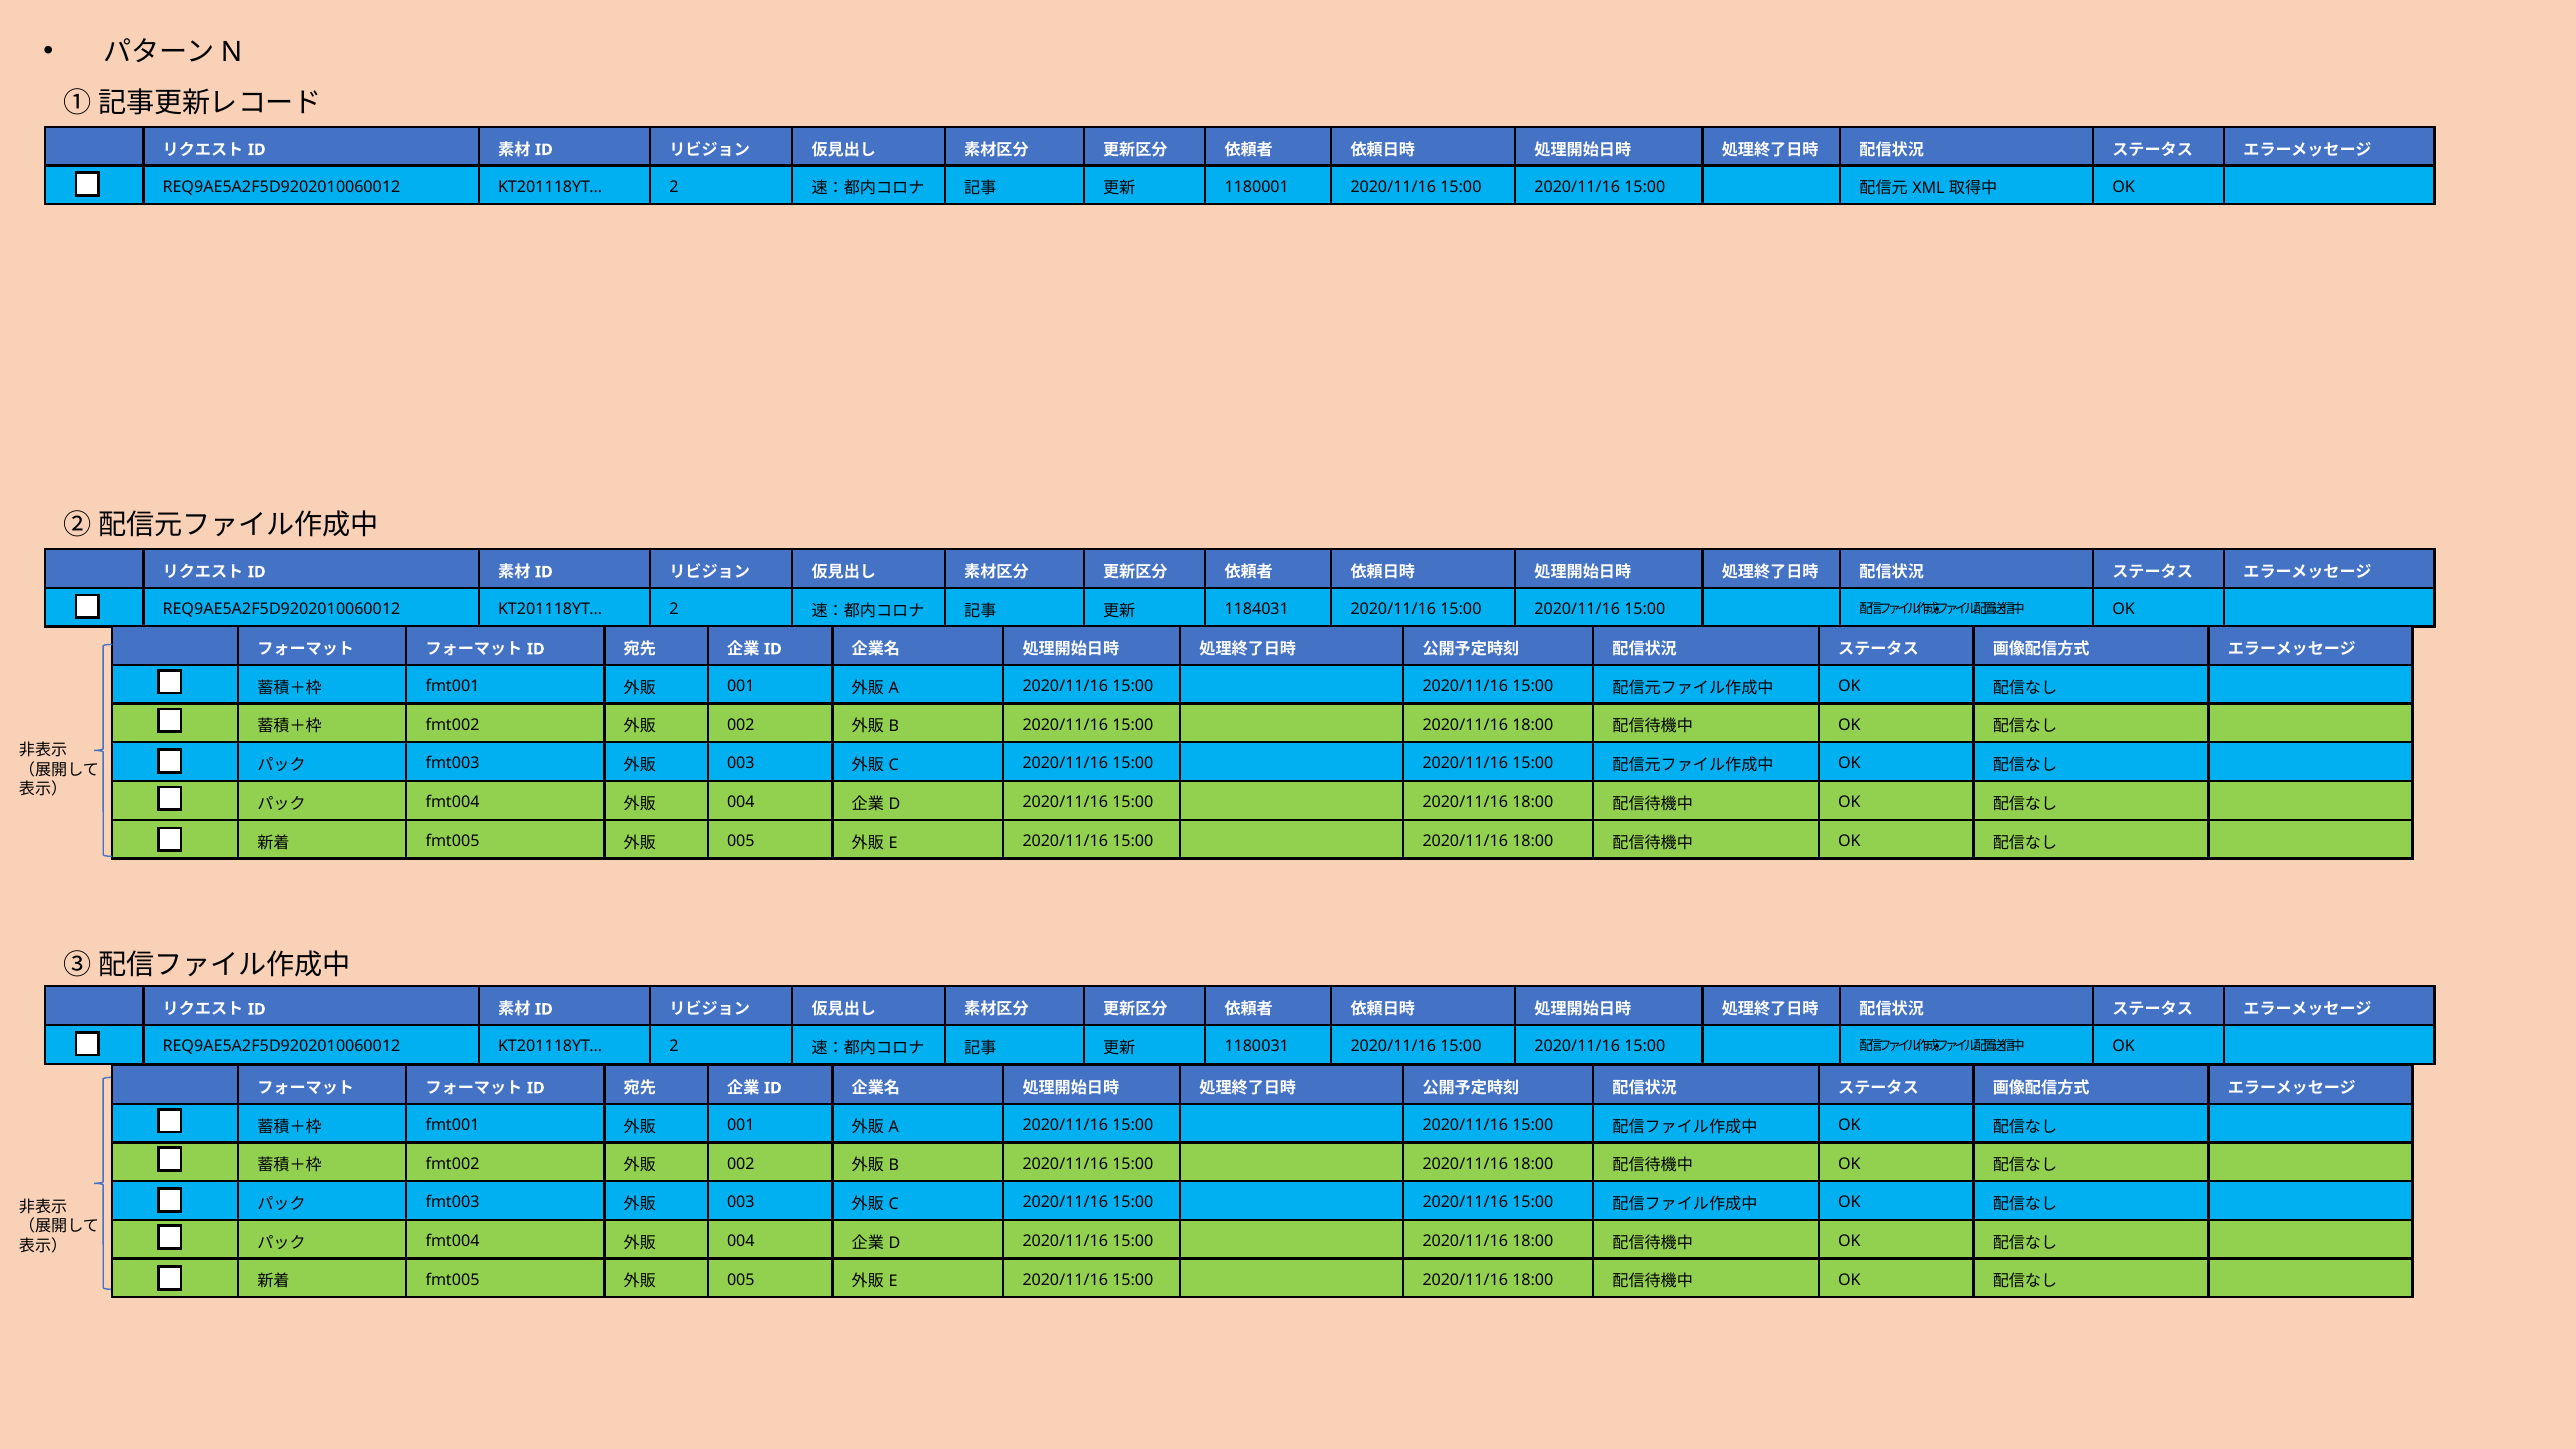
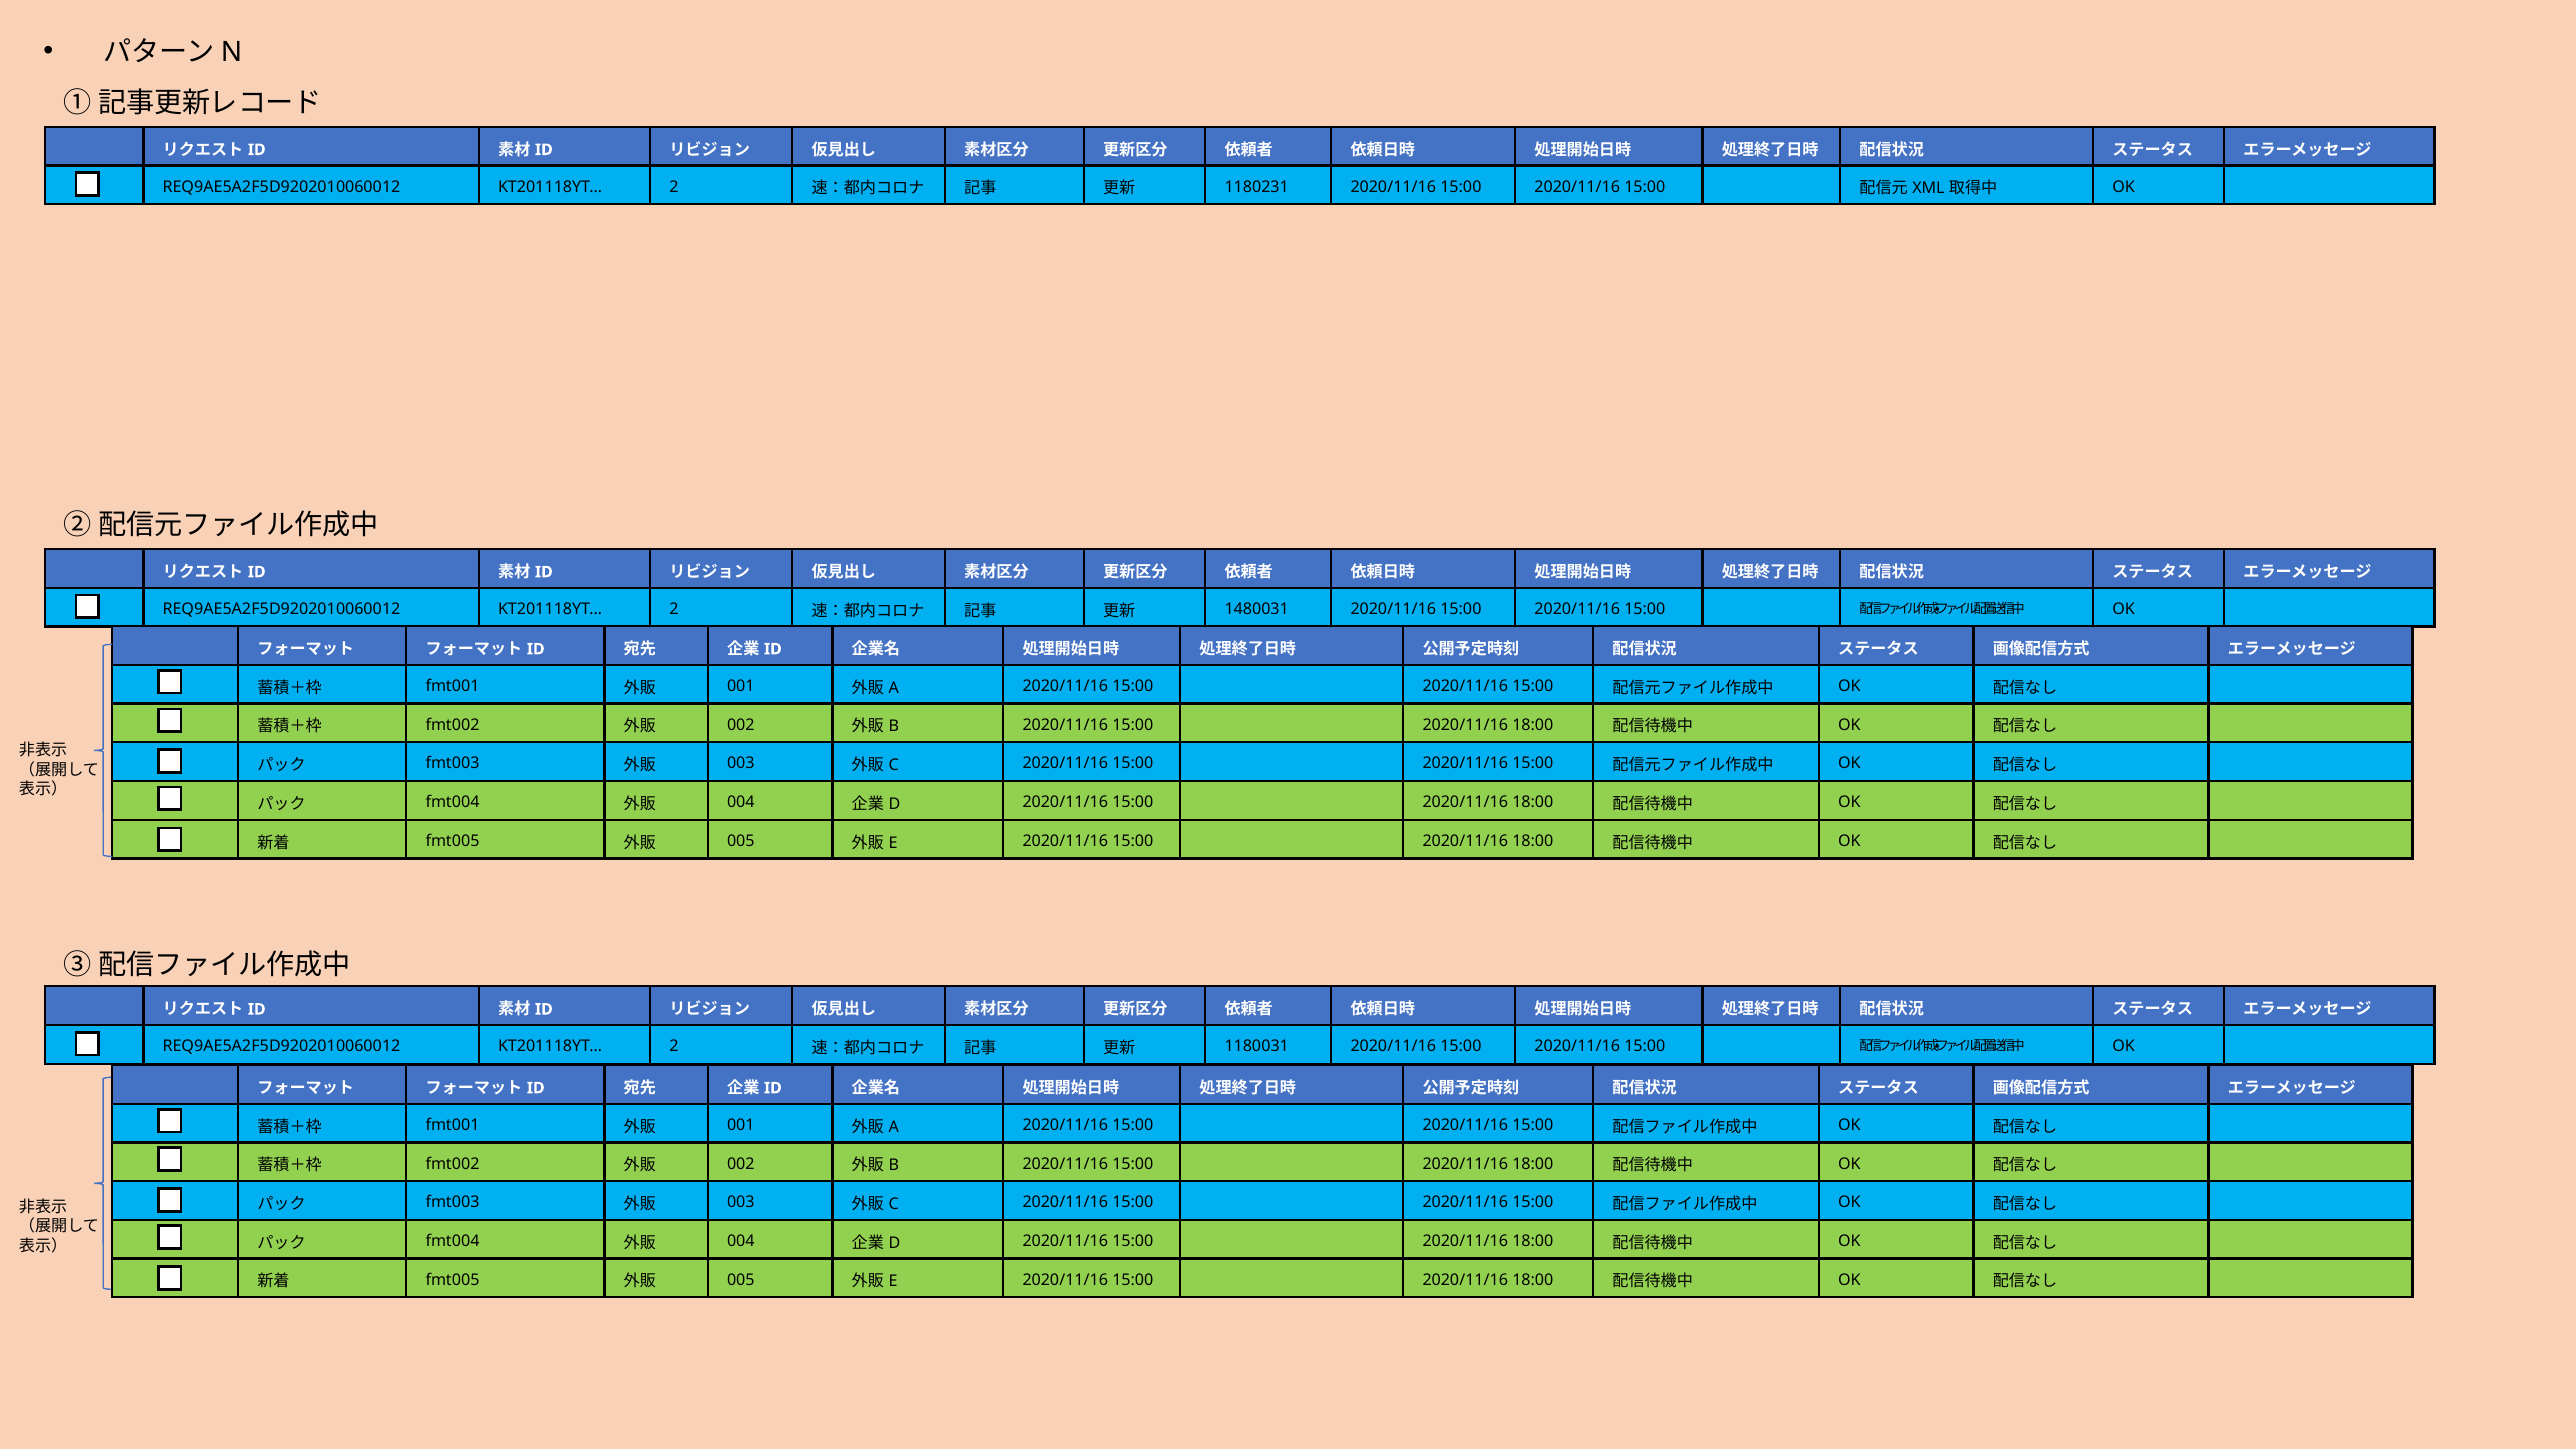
1180001: 1180001 -> 1180231
1184031: 1184031 -> 1480031
